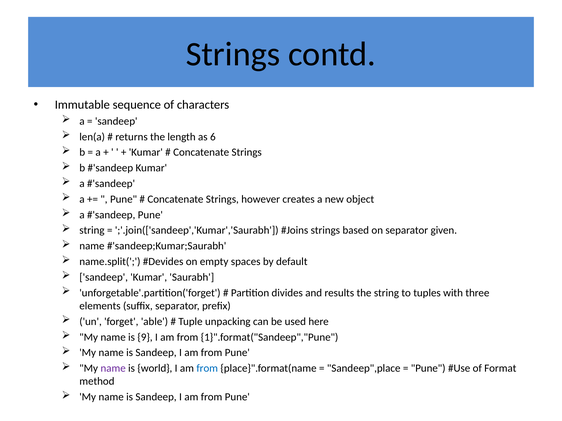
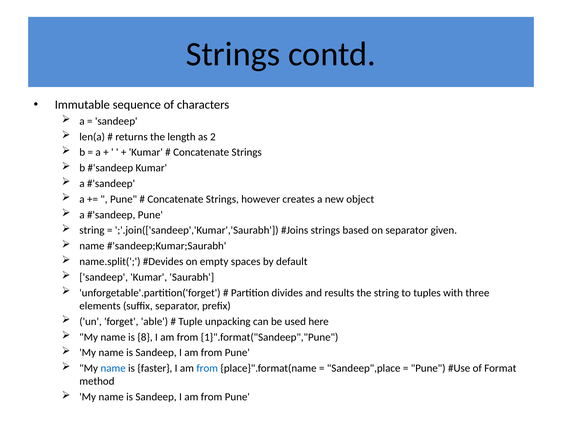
6: 6 -> 2
9: 9 -> 8
name at (113, 369) colour: purple -> blue
world: world -> faster
